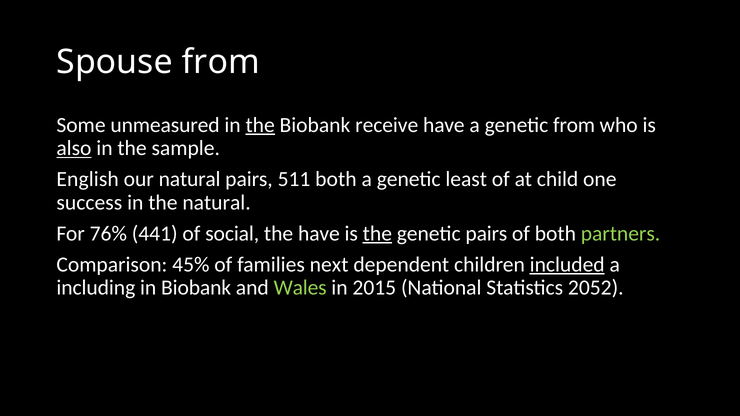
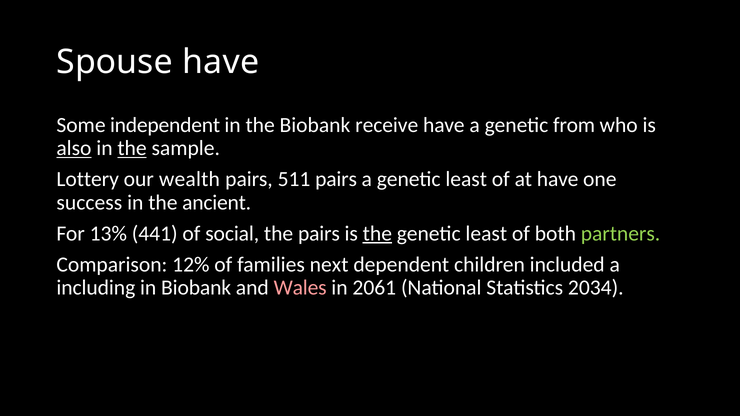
Spouse from: from -> have
unmeasured: unmeasured -> independent
the at (260, 125) underline: present -> none
the at (132, 148) underline: none -> present
English: English -> Lottery
our natural: natural -> wealth
511 both: both -> pairs
at child: child -> have
the natural: natural -> ancient
76%: 76% -> 13%
the have: have -> pairs
pairs at (486, 234): pairs -> least
45%: 45% -> 12%
included underline: present -> none
Wales colour: light green -> pink
2015: 2015 -> 2061
2052: 2052 -> 2034
